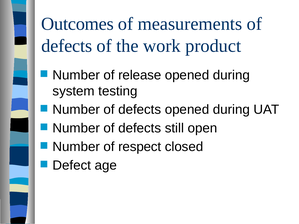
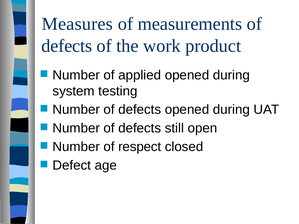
Outcomes: Outcomes -> Measures
release: release -> applied
